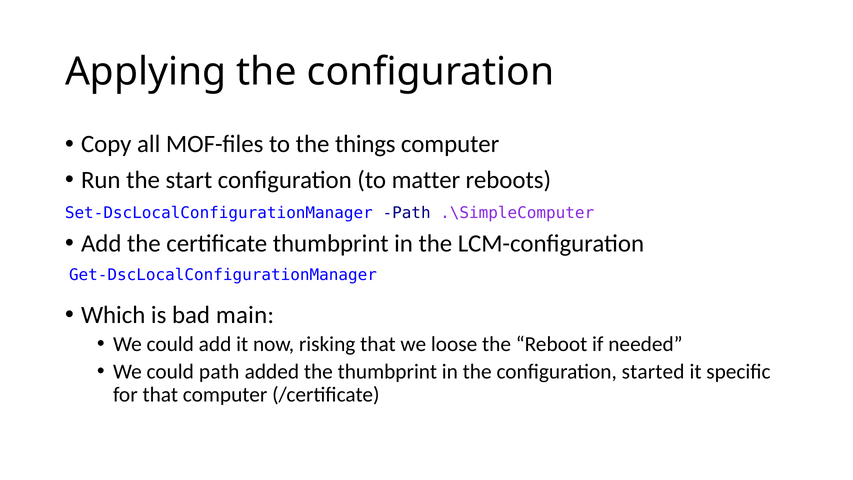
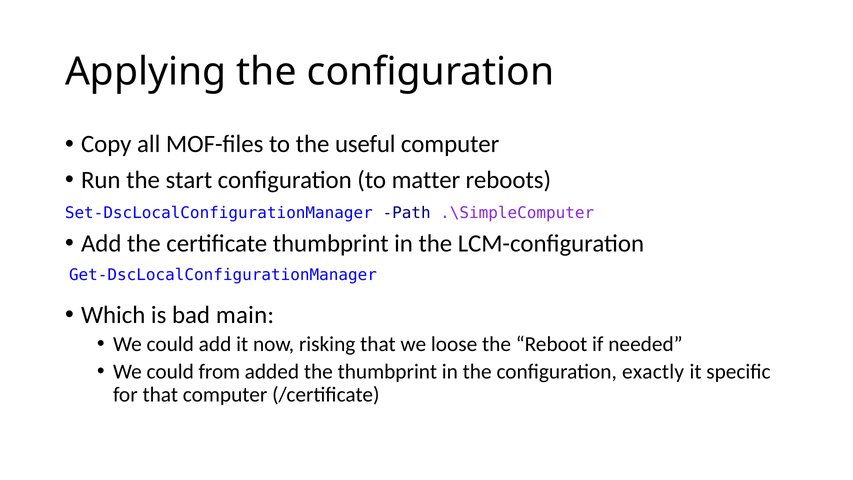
things: things -> useful
could path: path -> from
started: started -> exactly
